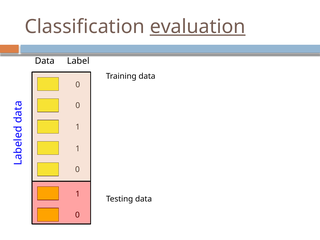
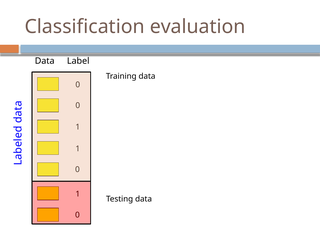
evaluation underline: present -> none
